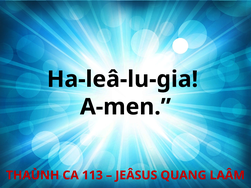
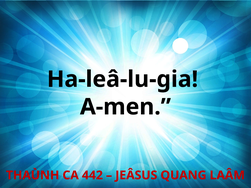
113: 113 -> 442
